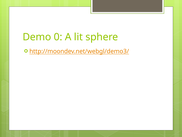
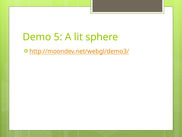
0: 0 -> 5
